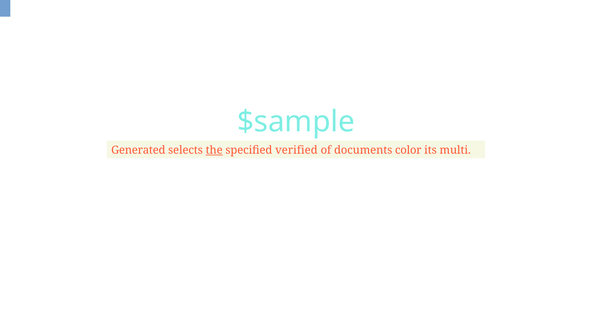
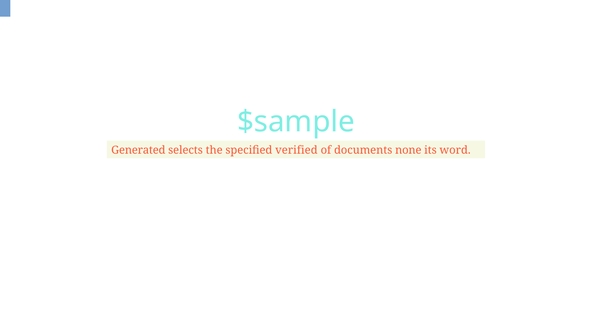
the underline: present -> none
color: color -> none
multi: multi -> word
